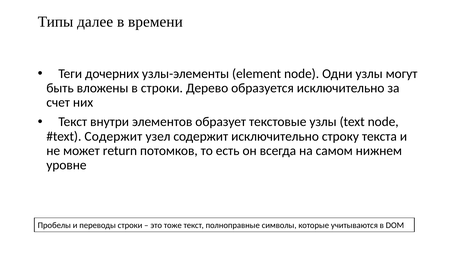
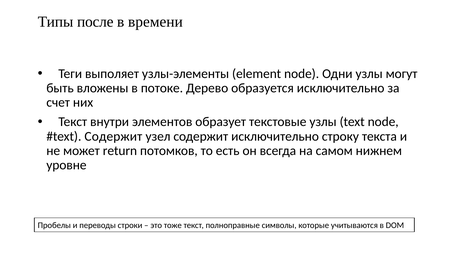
далее: далее -> после
дочерних: дочерних -> выполяет
в строки: строки -> потоке
